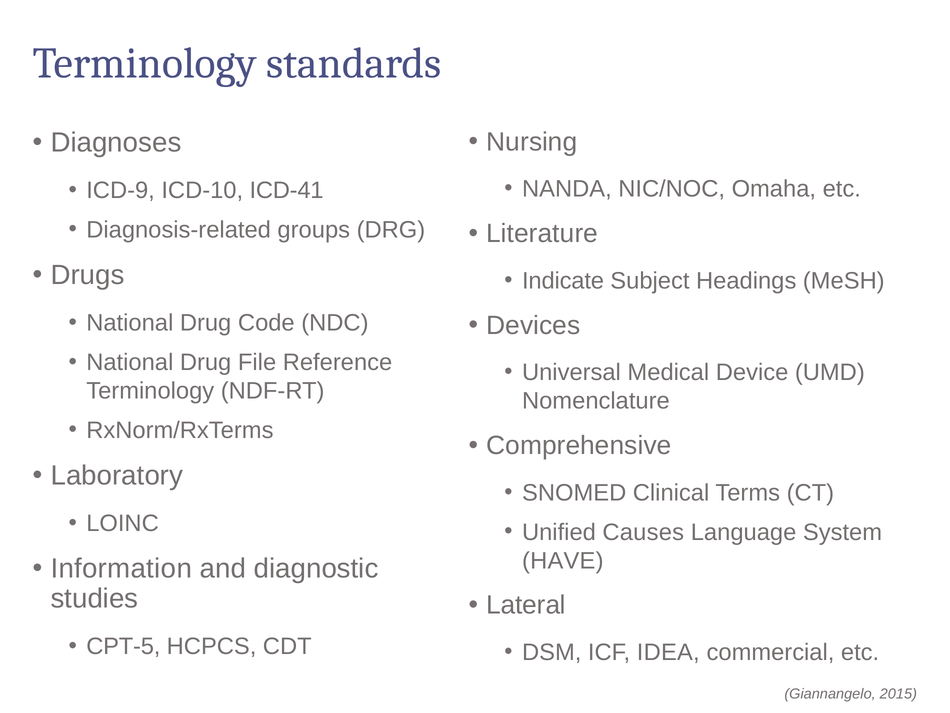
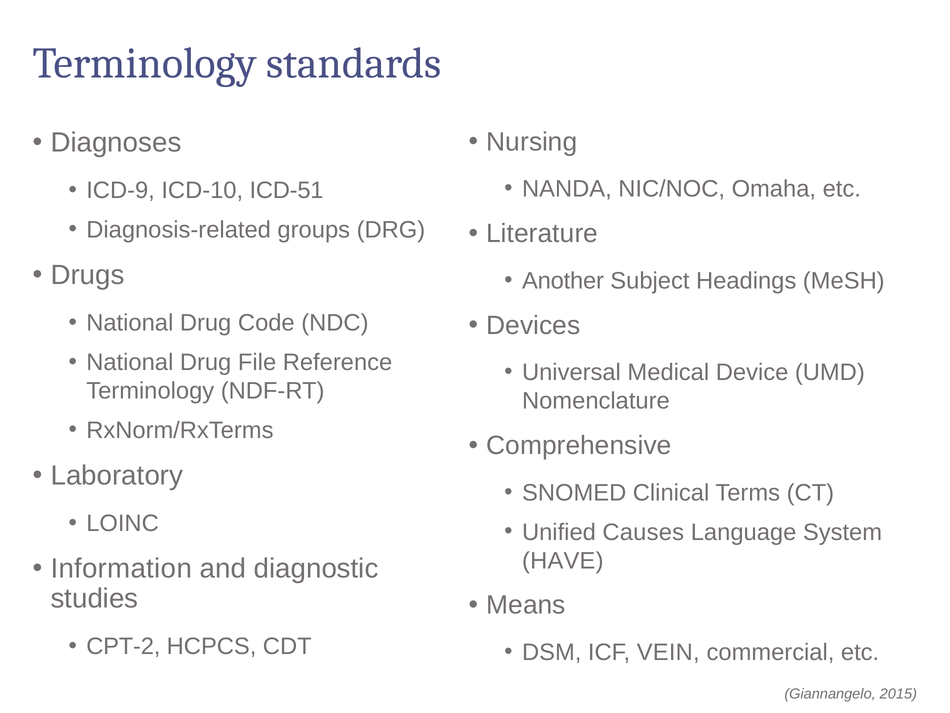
ICD-41: ICD-41 -> ICD-51
Indicate: Indicate -> Another
Lateral: Lateral -> Means
CPT-5: CPT-5 -> CPT-2
IDEA: IDEA -> VEIN
